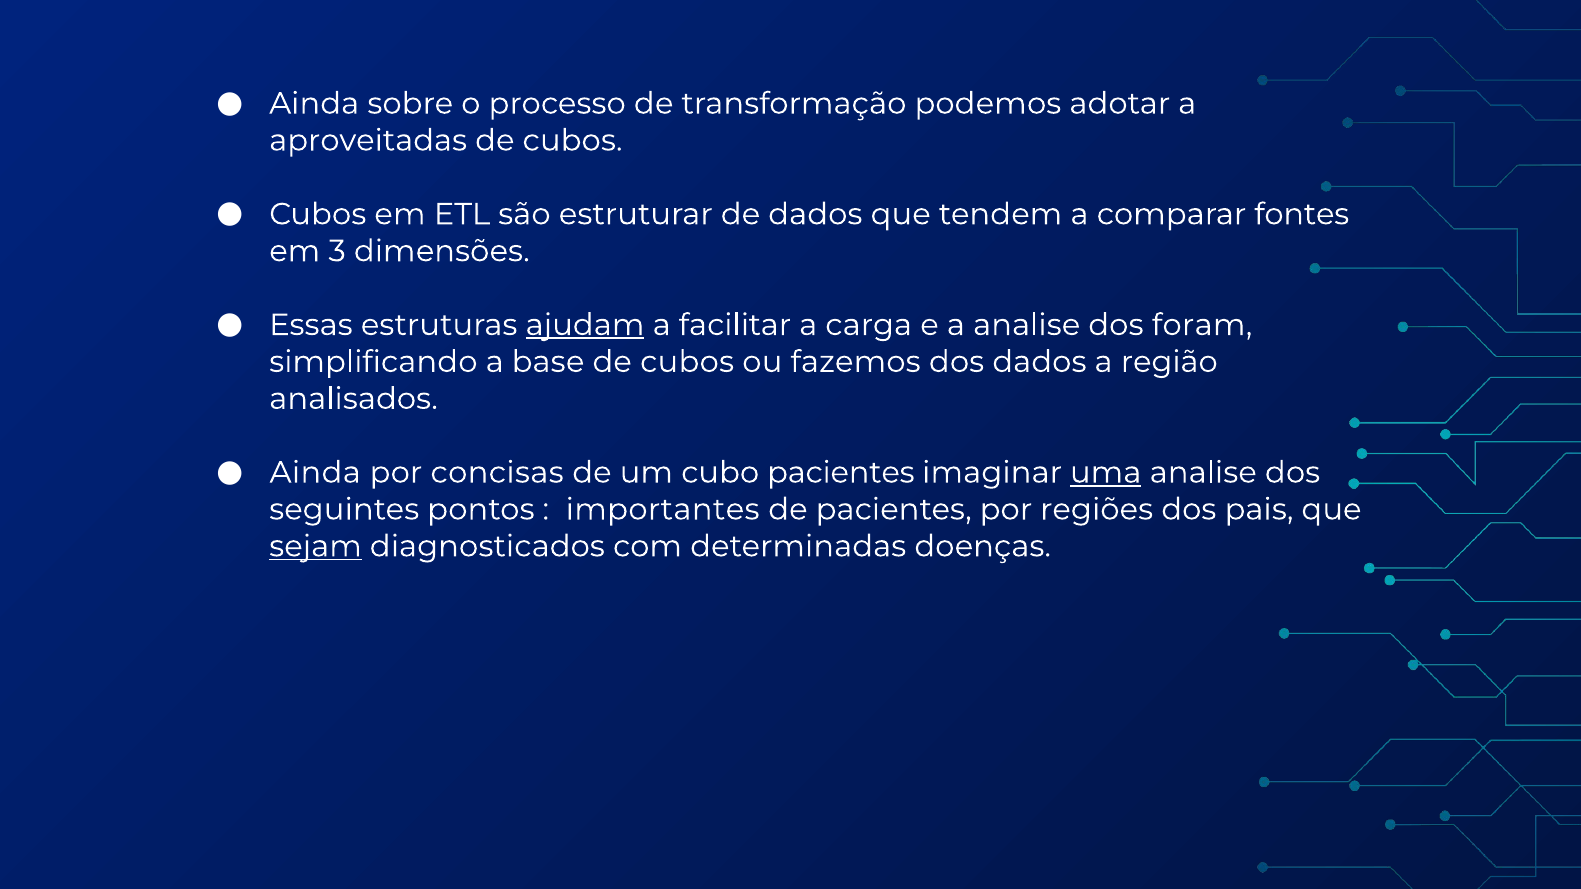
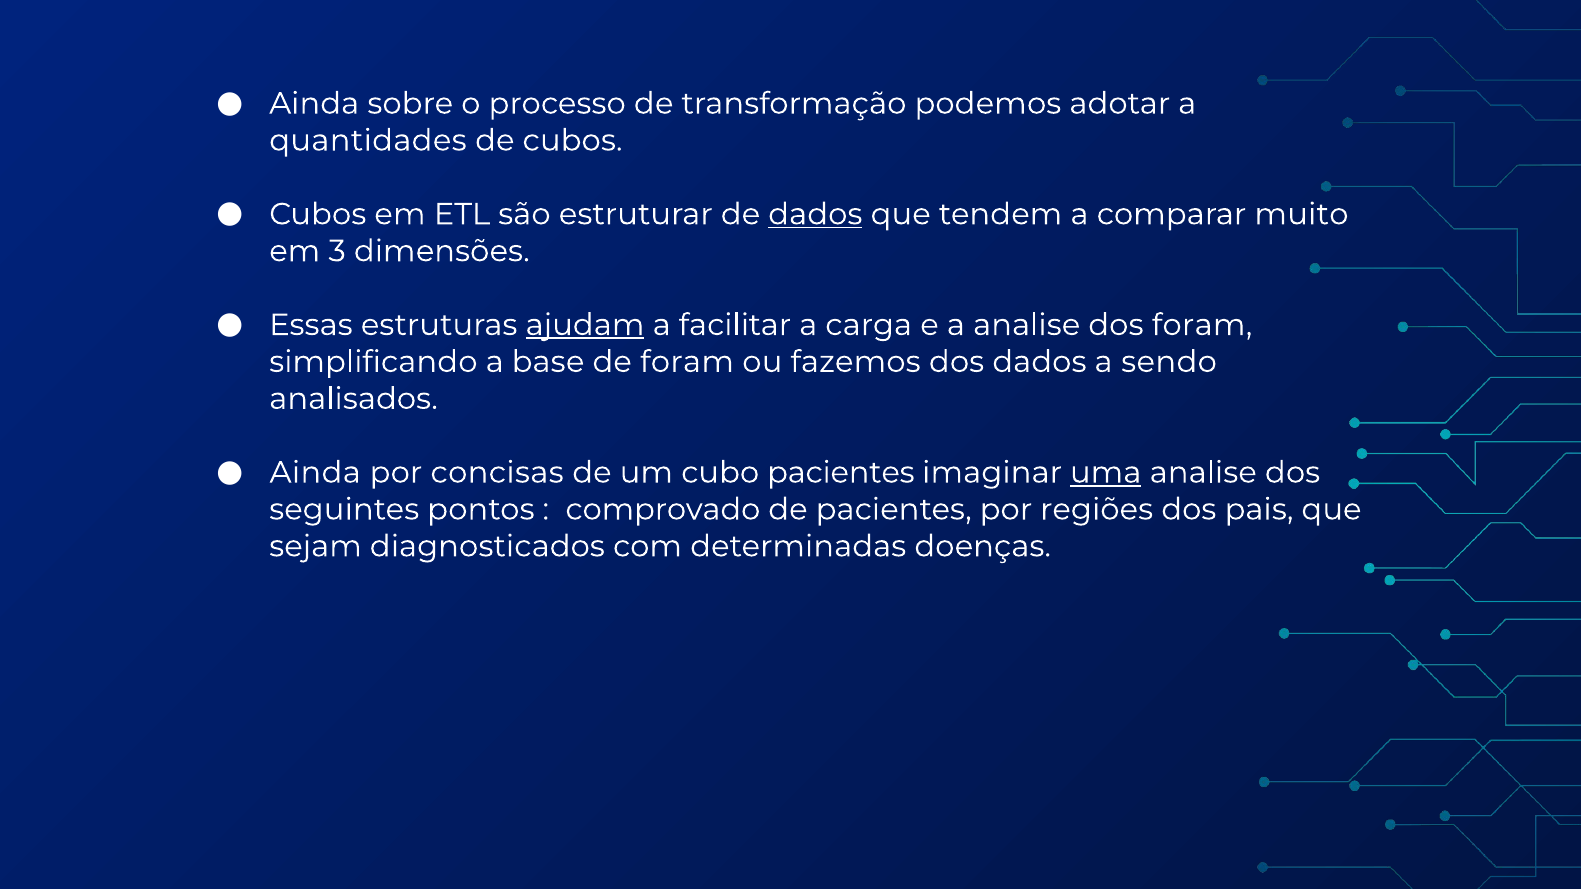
aproveitadas: aproveitadas -> quantidades
dados at (815, 214) underline: none -> present
fontes: fontes -> muito
base de cubos: cubos -> foram
região: região -> sendo
importantes: importantes -> comprovado
sejam underline: present -> none
